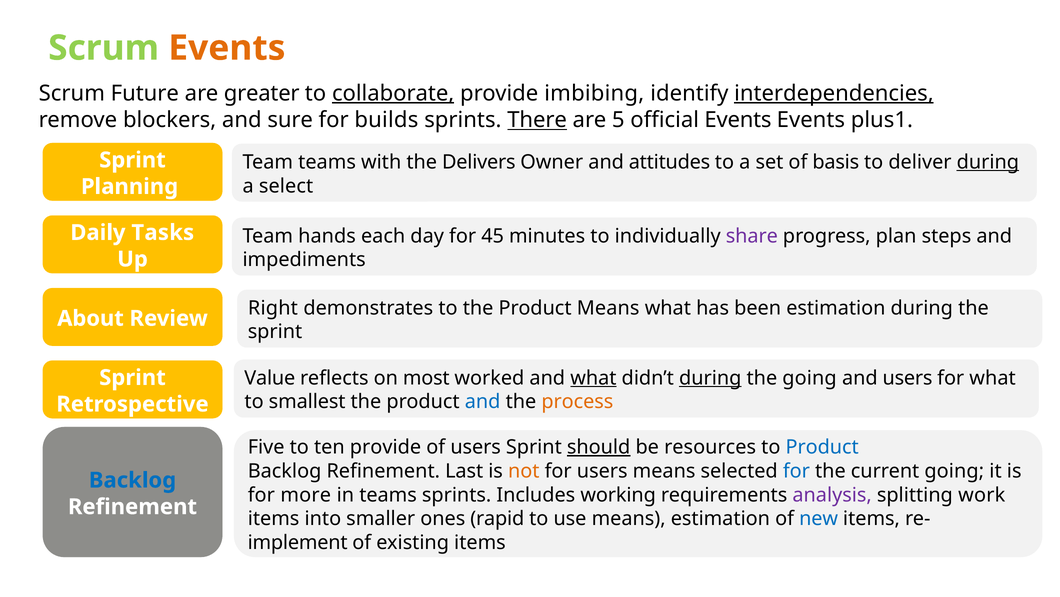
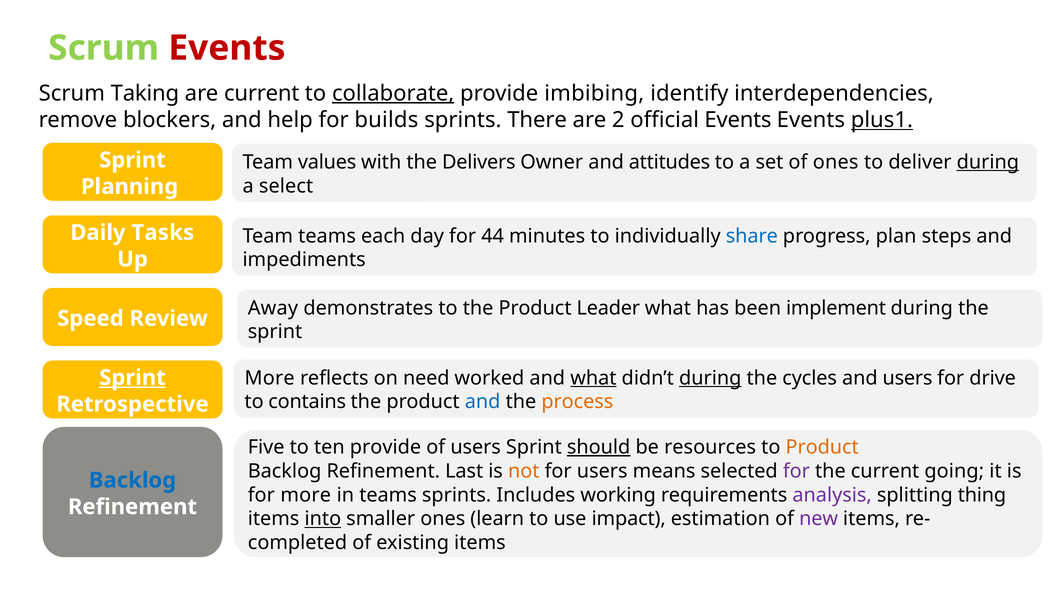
Events at (227, 48) colour: orange -> red
Future: Future -> Taking
are greater: greater -> current
interdependencies underline: present -> none
sure: sure -> help
There underline: present -> none
5: 5 -> 2
plus1 underline: none -> present
Team teams: teams -> values
of basis: basis -> ones
Team hands: hands -> teams
45: 45 -> 44
share colour: purple -> blue
Right: Right -> Away
Product Means: Means -> Leader
been estimation: estimation -> implement
About: About -> Speed
Value at (270, 378): Value -> More
most: most -> need
the going: going -> cycles
for what: what -> drive
Sprint at (132, 377) underline: none -> present
smallest: smallest -> contains
Product at (822, 447) colour: blue -> orange
for at (796, 471) colour: blue -> purple
work: work -> thing
into underline: none -> present
rapid: rapid -> learn
use means: means -> impact
new colour: blue -> purple
implement: implement -> completed
